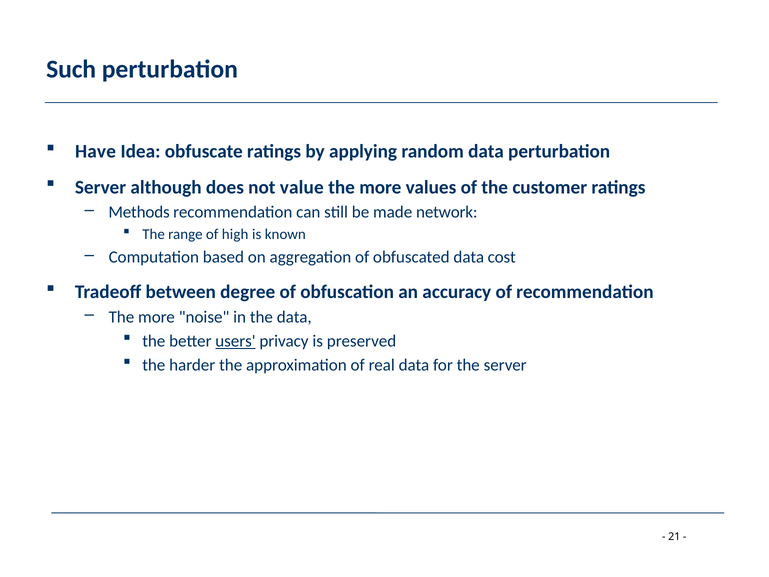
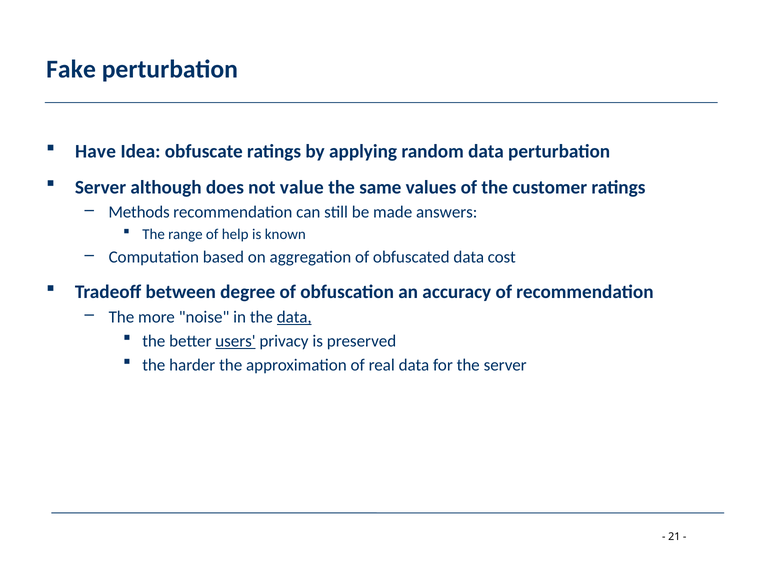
Such: Such -> Fake
more at (380, 187): more -> same
network: network -> answers
high: high -> help
data at (294, 317) underline: none -> present
